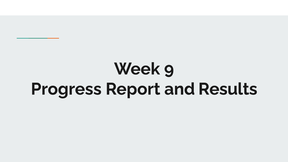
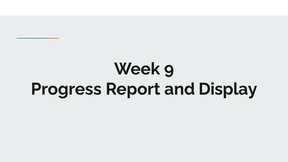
Results: Results -> Display
